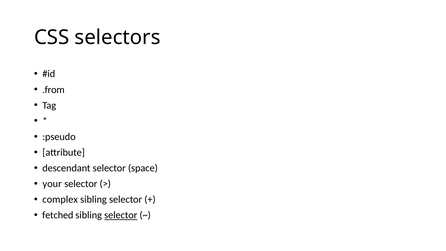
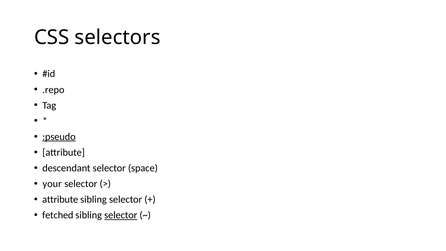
.from: .from -> .repo
:pseudo underline: none -> present
complex at (60, 199): complex -> attribute
